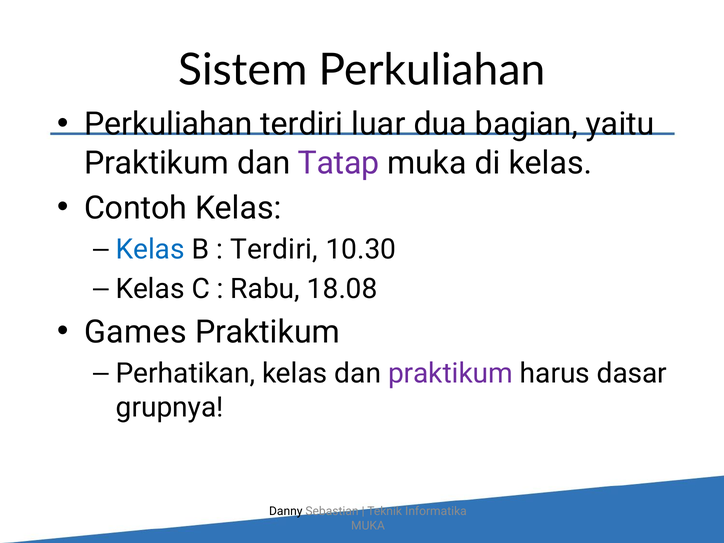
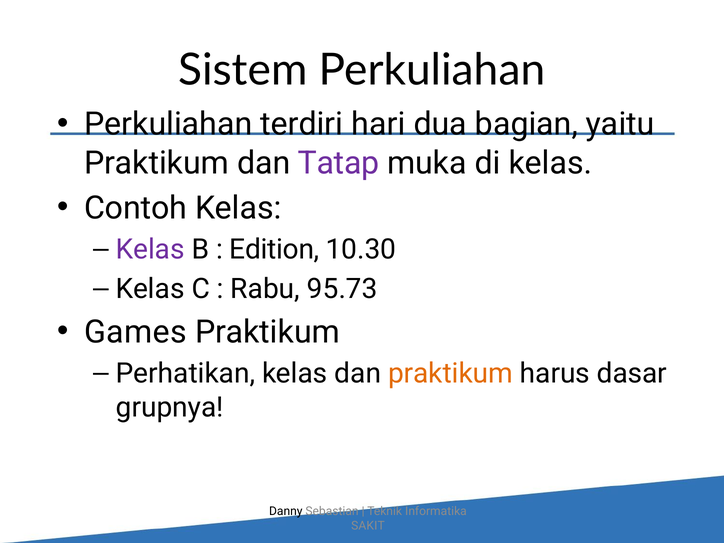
luar: luar -> hari
Kelas at (150, 250) colour: blue -> purple
Terdiri at (274, 250): Terdiri -> Edition
18.08: 18.08 -> 95.73
praktikum at (451, 374) colour: purple -> orange
MUKA at (368, 526): MUKA -> SAKIT
